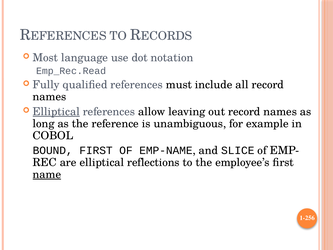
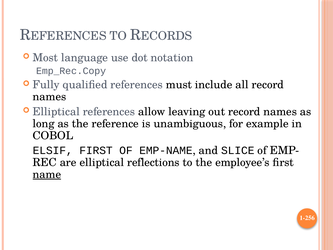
Emp_Rec.Read: Emp_Rec.Read -> Emp_Rec.Copy
Elliptical at (56, 111) underline: present -> none
BOUND: BOUND -> ELSIF
